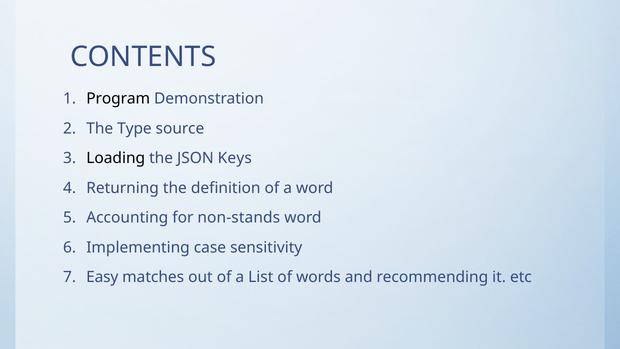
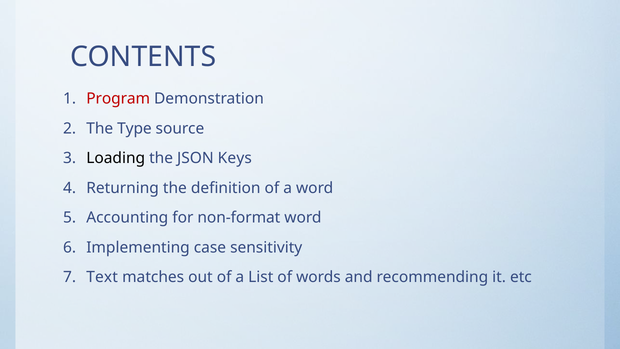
Program colour: black -> red
non-stands: non-stands -> non-format
Easy: Easy -> Text
